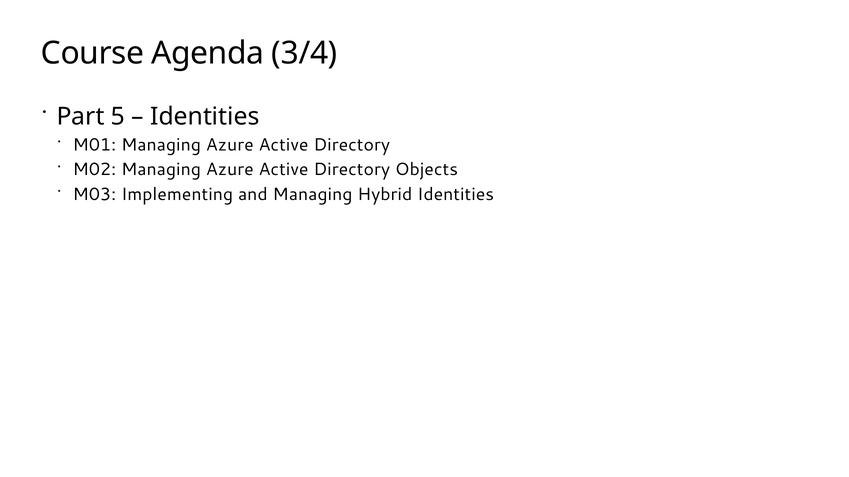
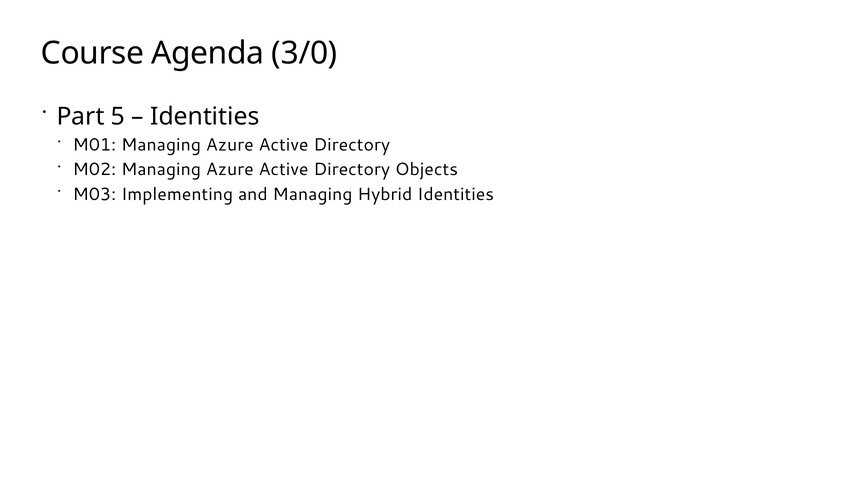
3/4: 3/4 -> 3/0
